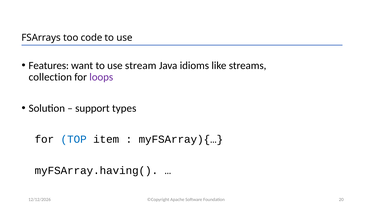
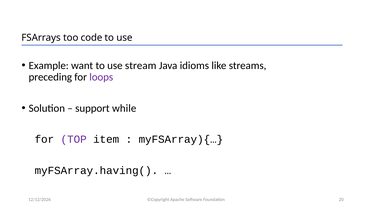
Features: Features -> Example
collection: collection -> preceding
types: types -> while
TOP colour: blue -> purple
